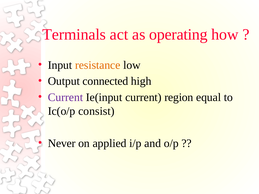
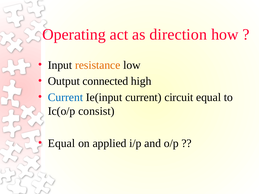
Terminals: Terminals -> Operating
operating: operating -> direction
Current at (65, 97) colour: purple -> blue
region: region -> circuit
Never at (62, 143): Never -> Equal
